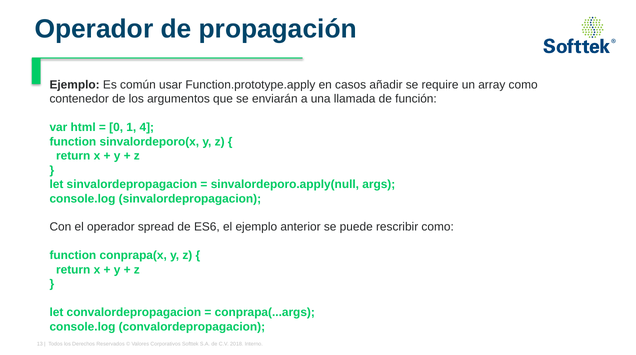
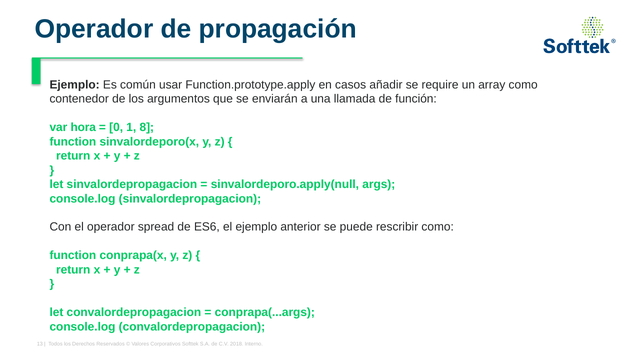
html: html -> hora
4: 4 -> 8
